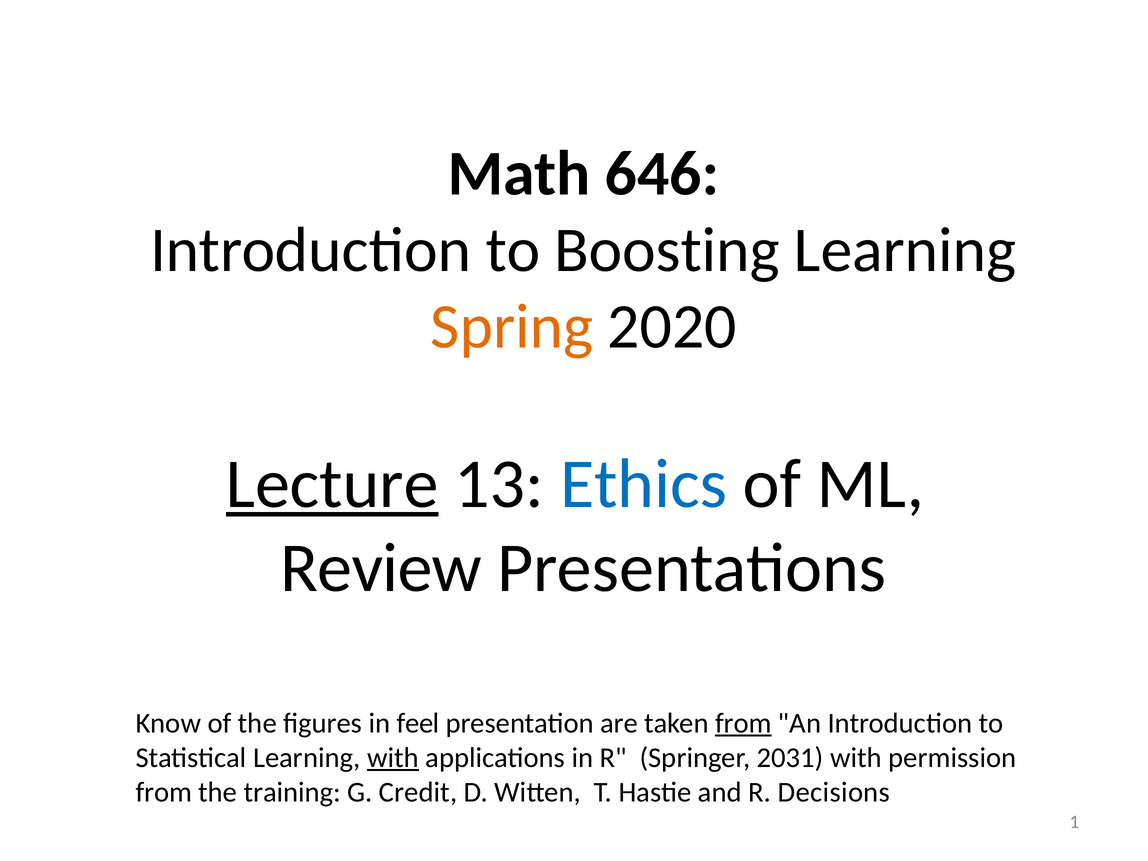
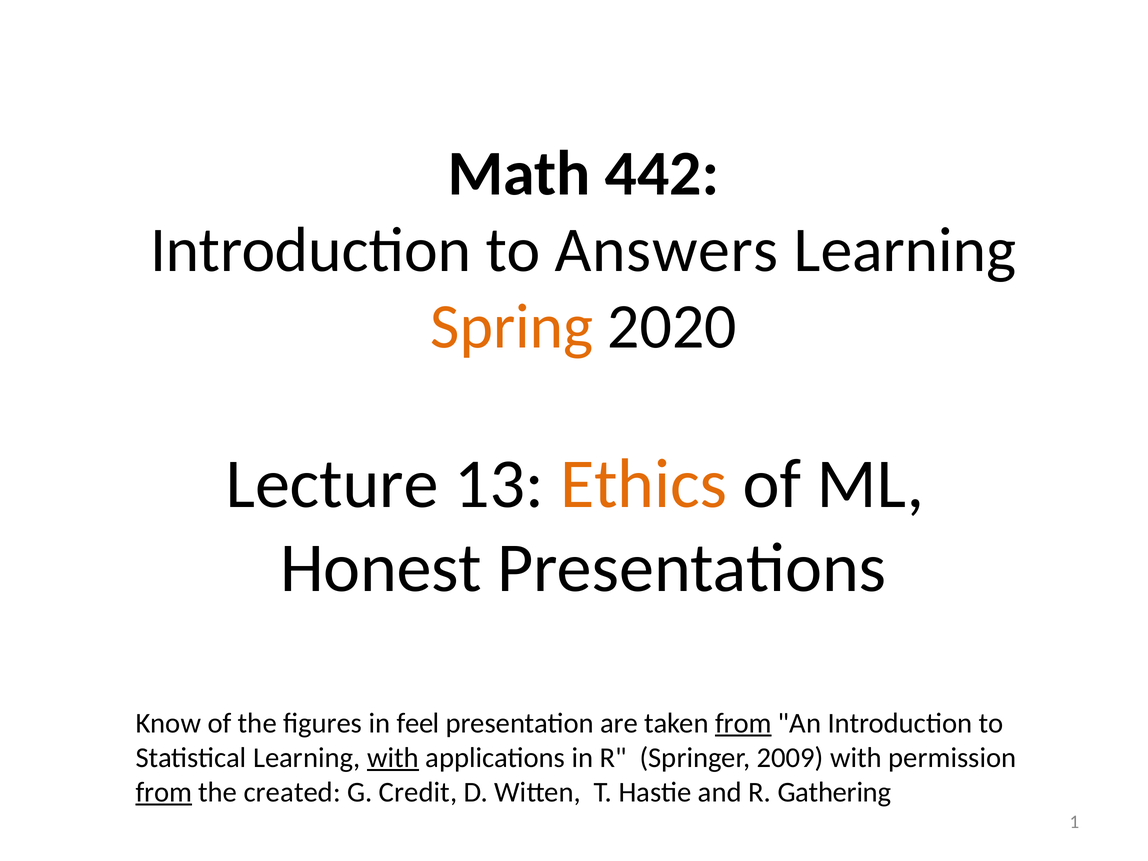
646: 646 -> 442
Boosting: Boosting -> Answers
Lecture underline: present -> none
Ethics colour: blue -> orange
Review: Review -> Honest
2031: 2031 -> 2009
from at (164, 792) underline: none -> present
training: training -> created
Decisions: Decisions -> Gathering
